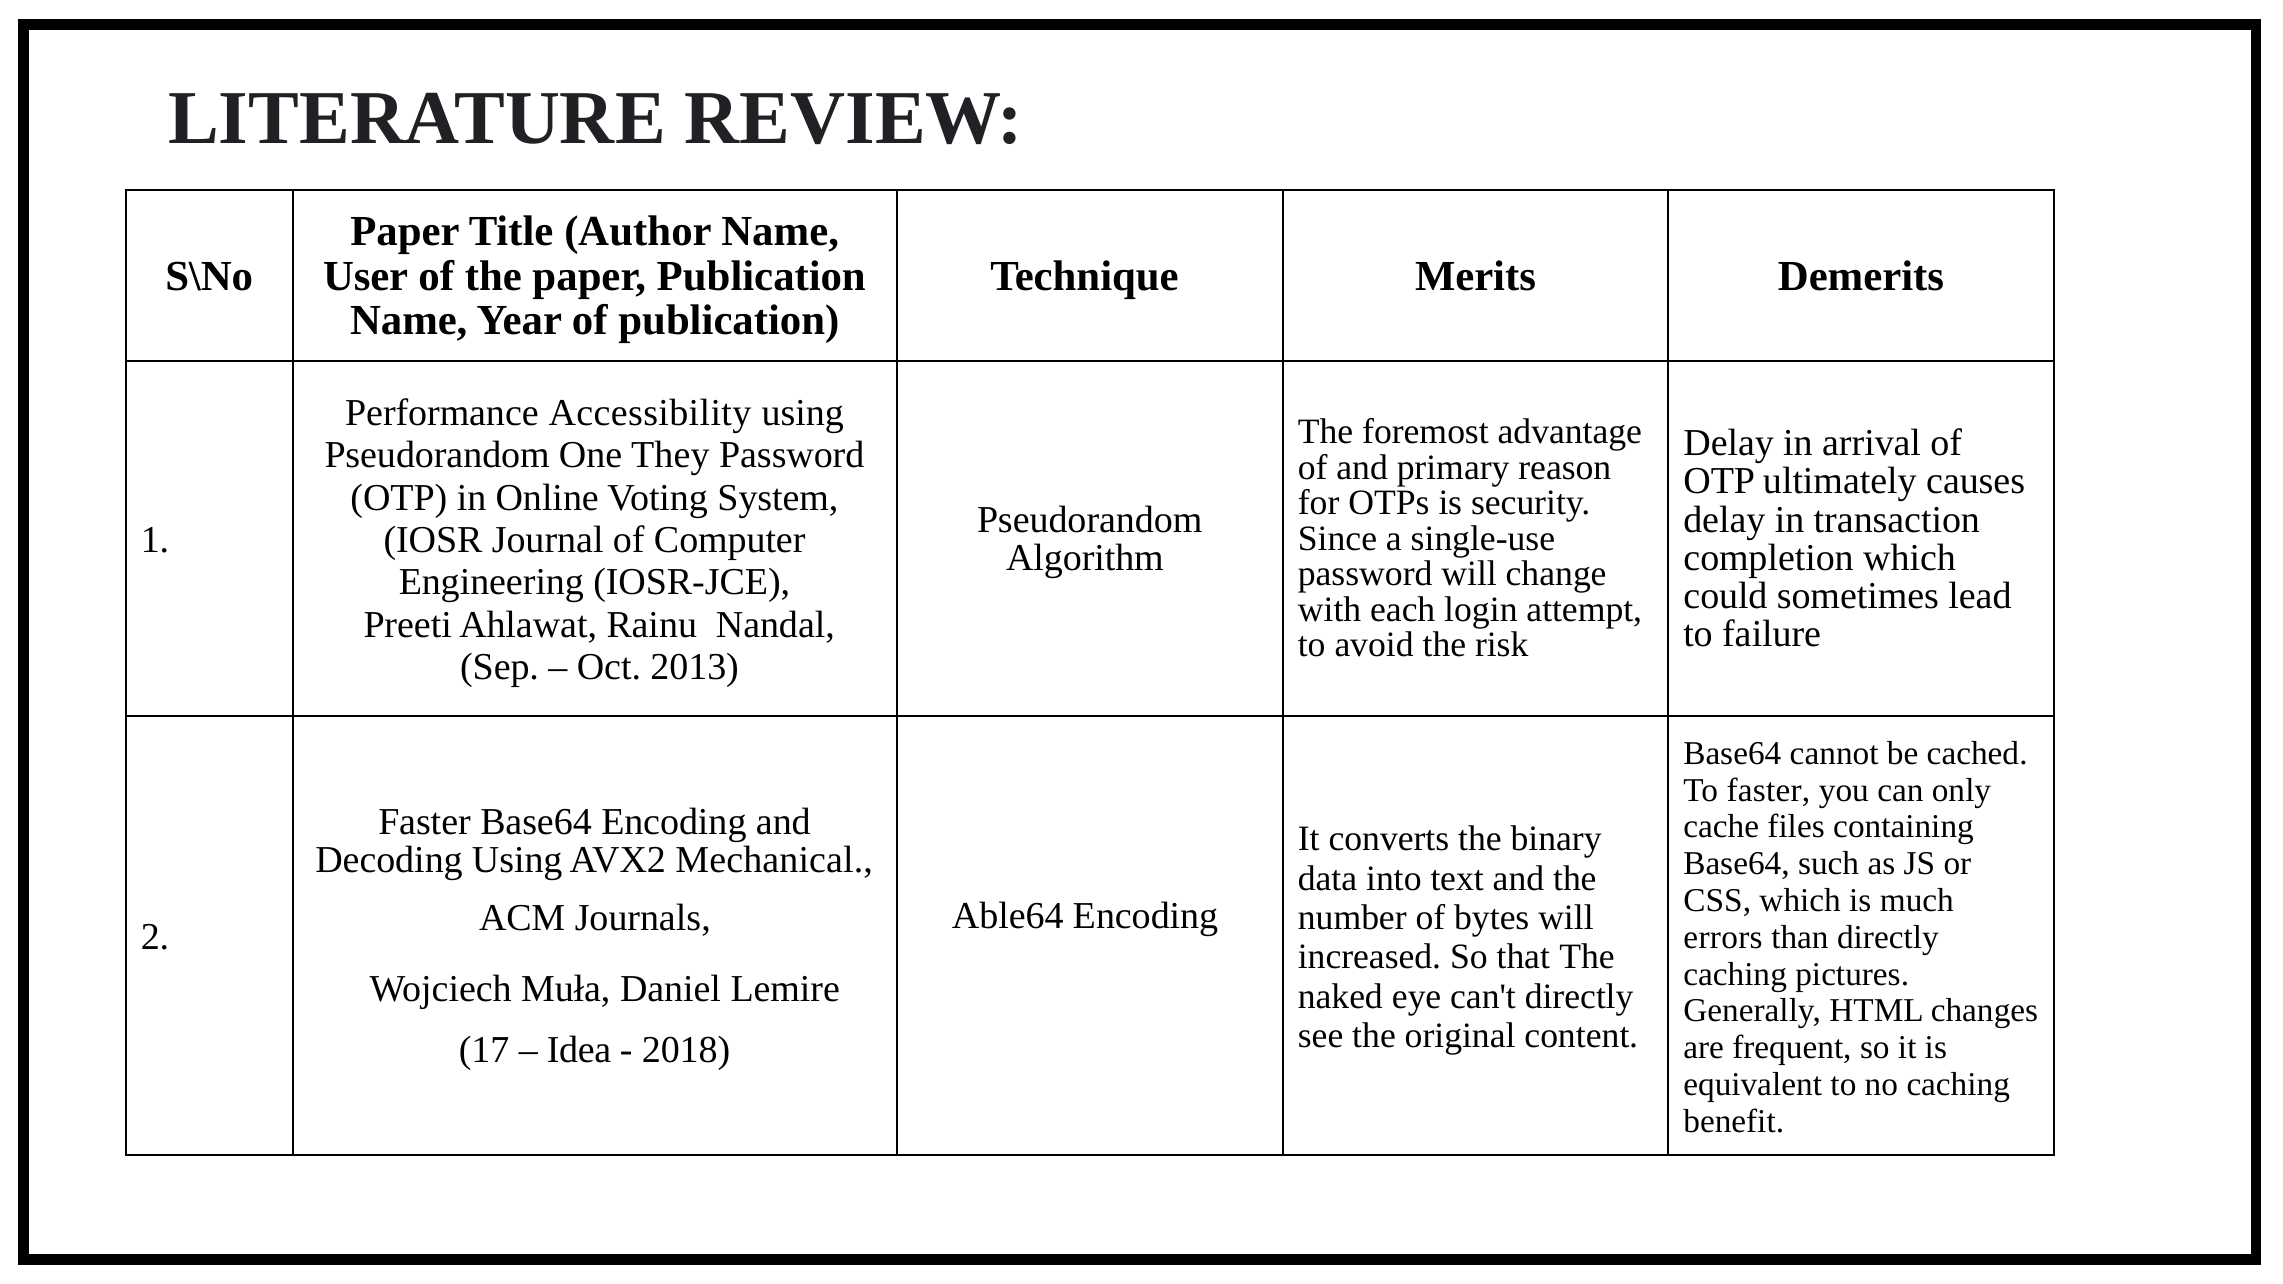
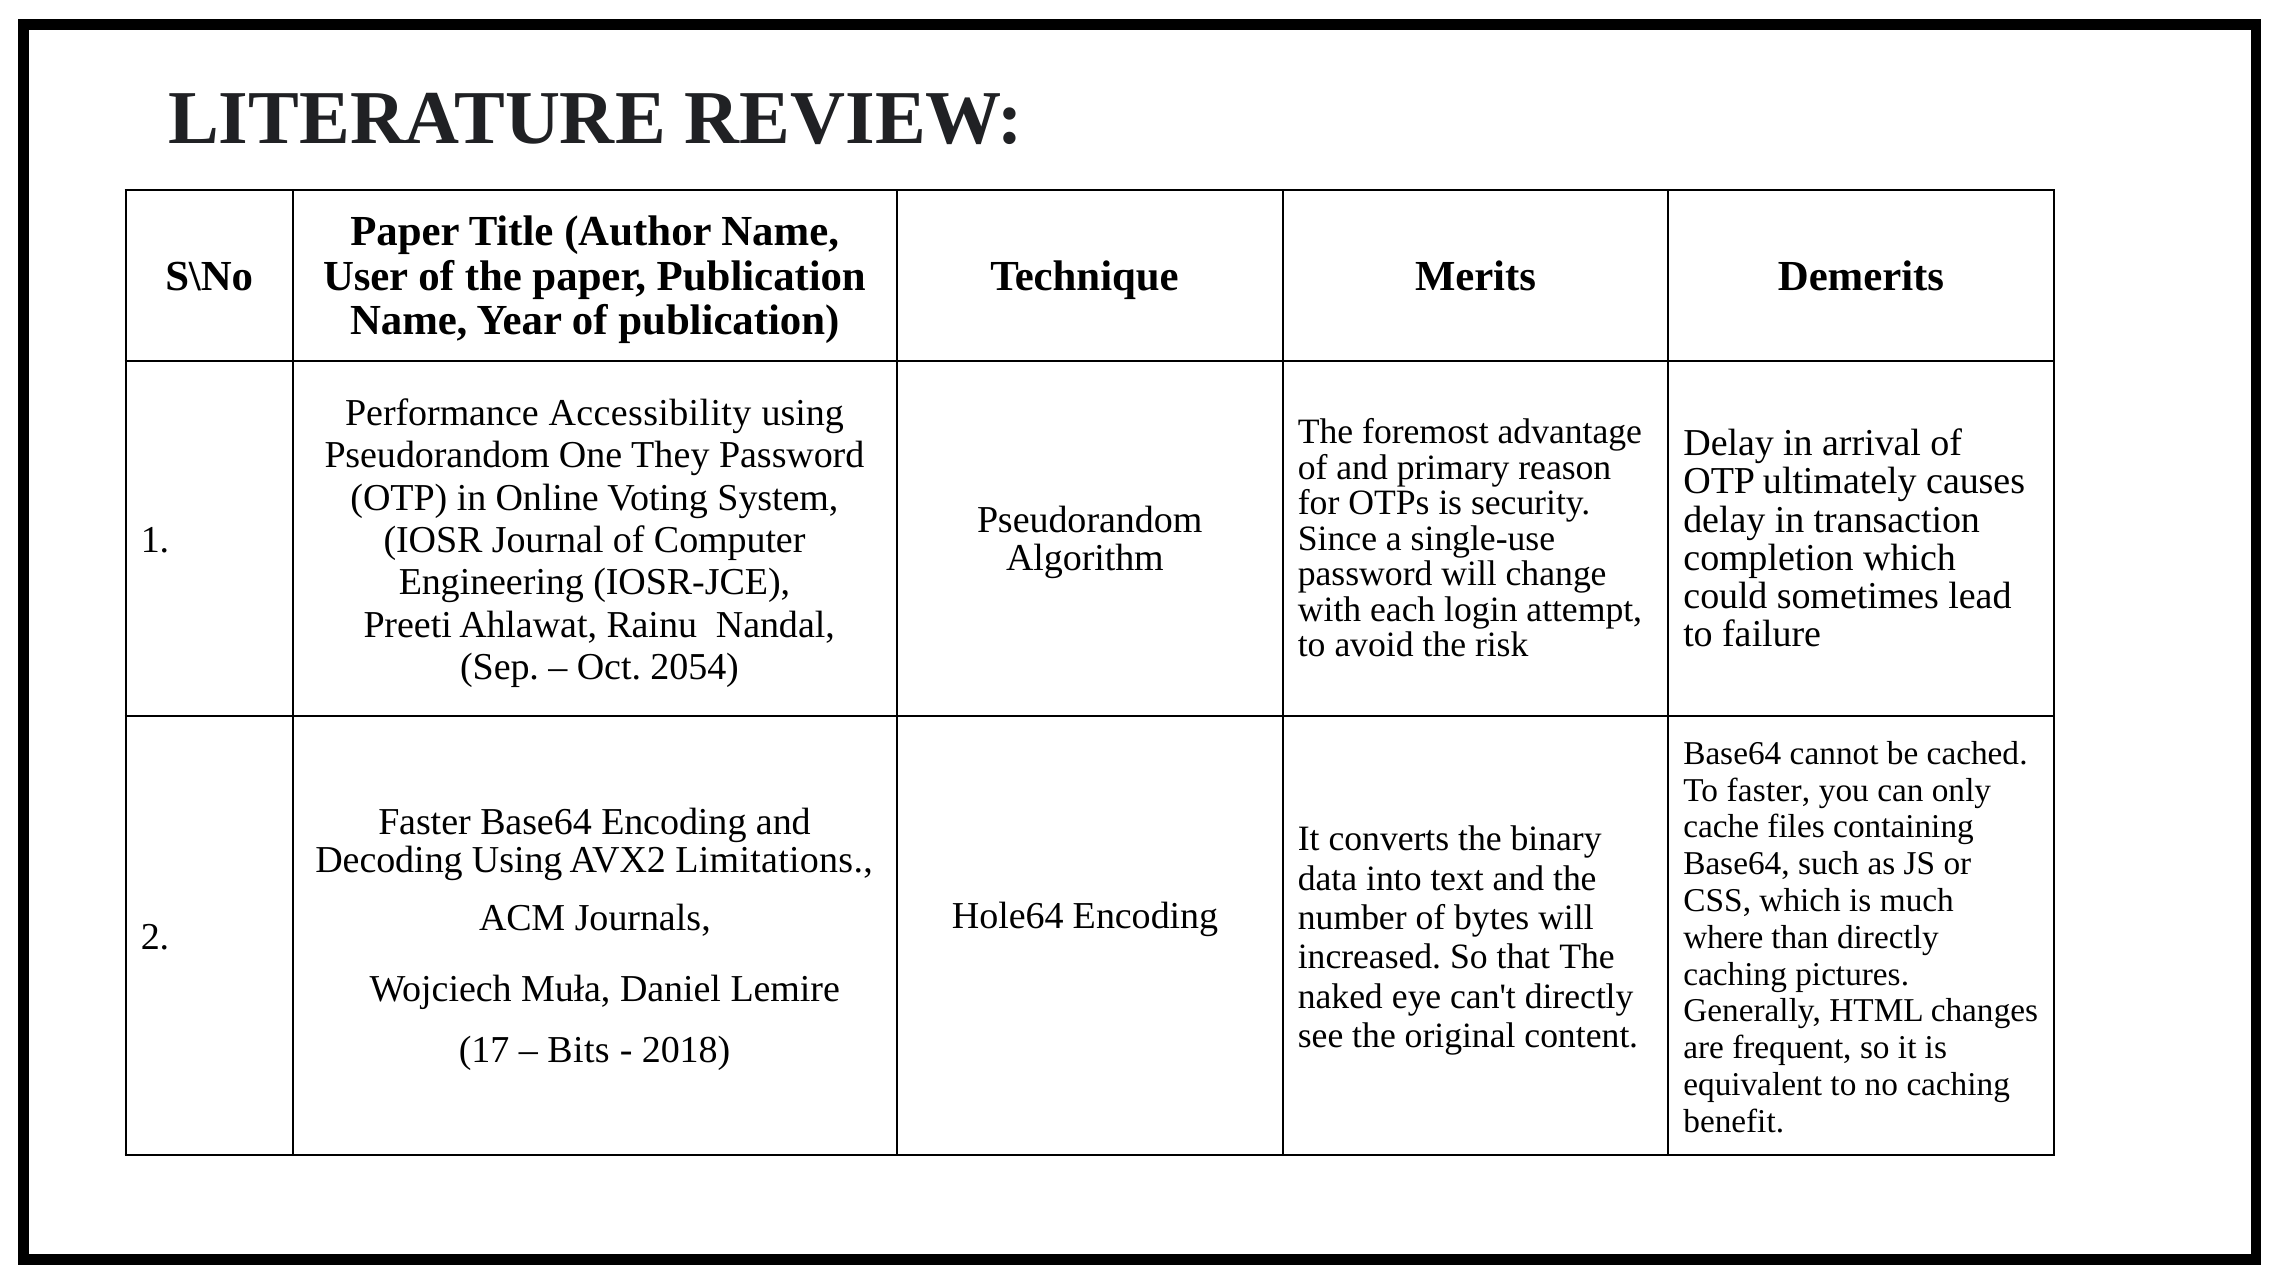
2013: 2013 -> 2054
Mechanical: Mechanical -> Limitations
Able64: Able64 -> Hole64
errors: errors -> where
Idea: Idea -> Bits
